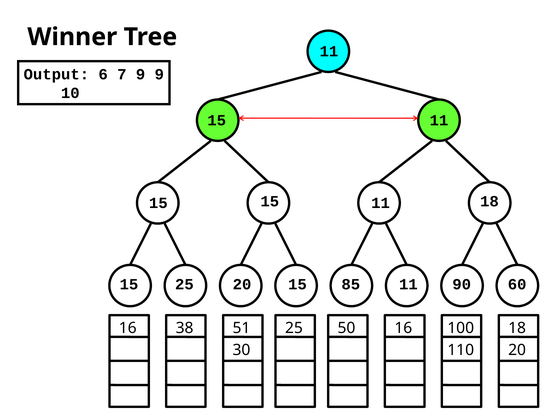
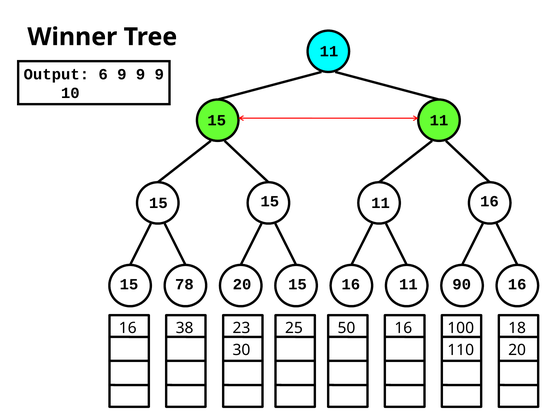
6 7: 7 -> 9
15 15 18: 18 -> 16
15 25: 25 -> 78
85 at (351, 284): 85 -> 16
90 60: 60 -> 16
51: 51 -> 23
